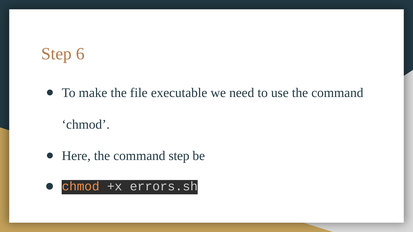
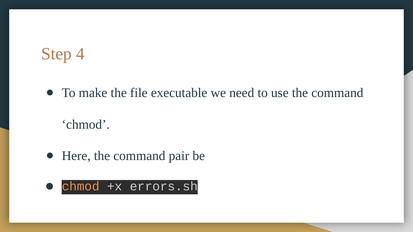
6: 6 -> 4
command step: step -> pair
